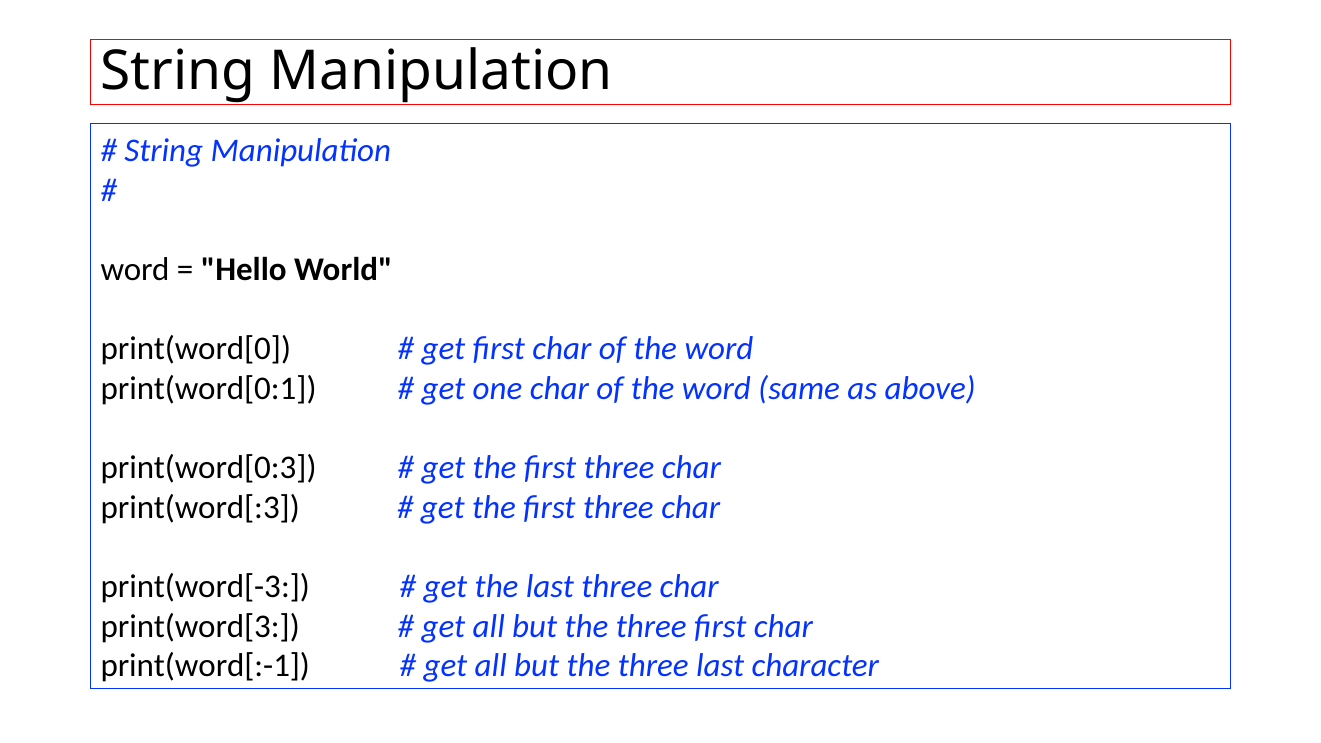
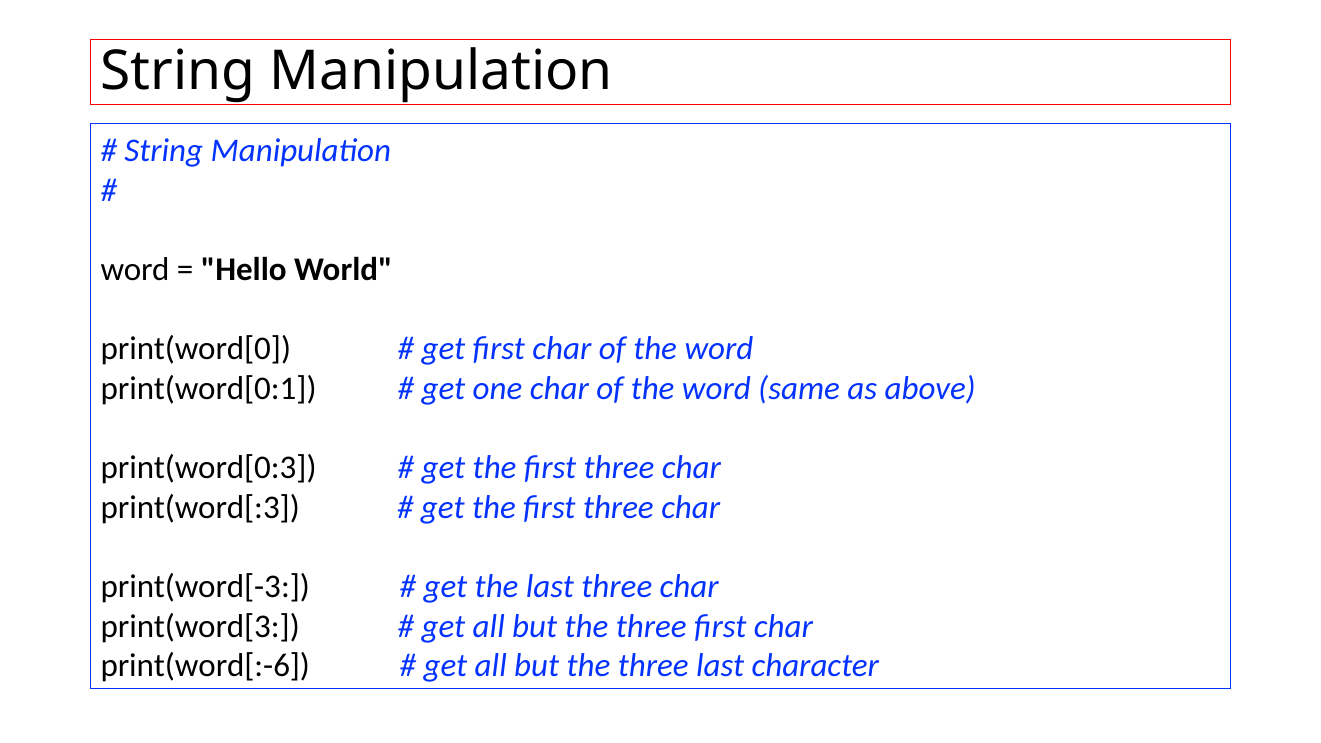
print(word[:-1: print(word[:-1 -> print(word[:-6
